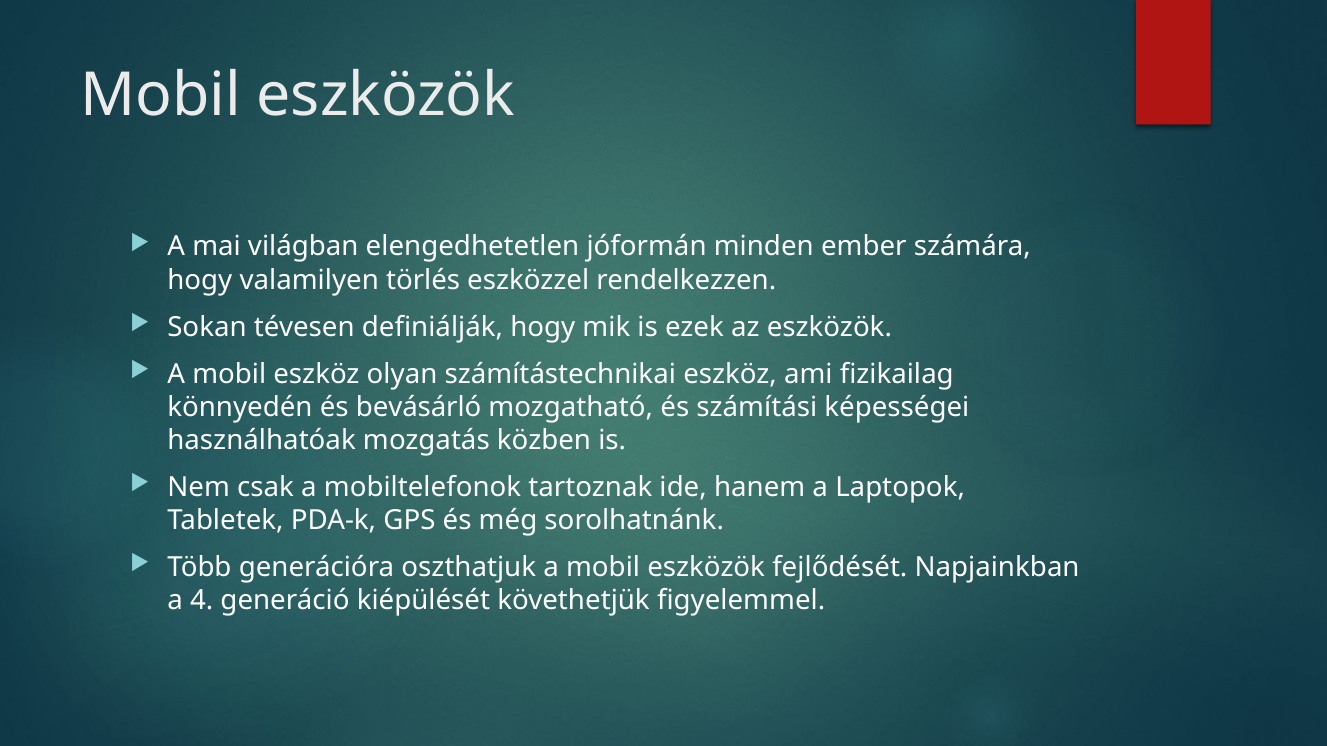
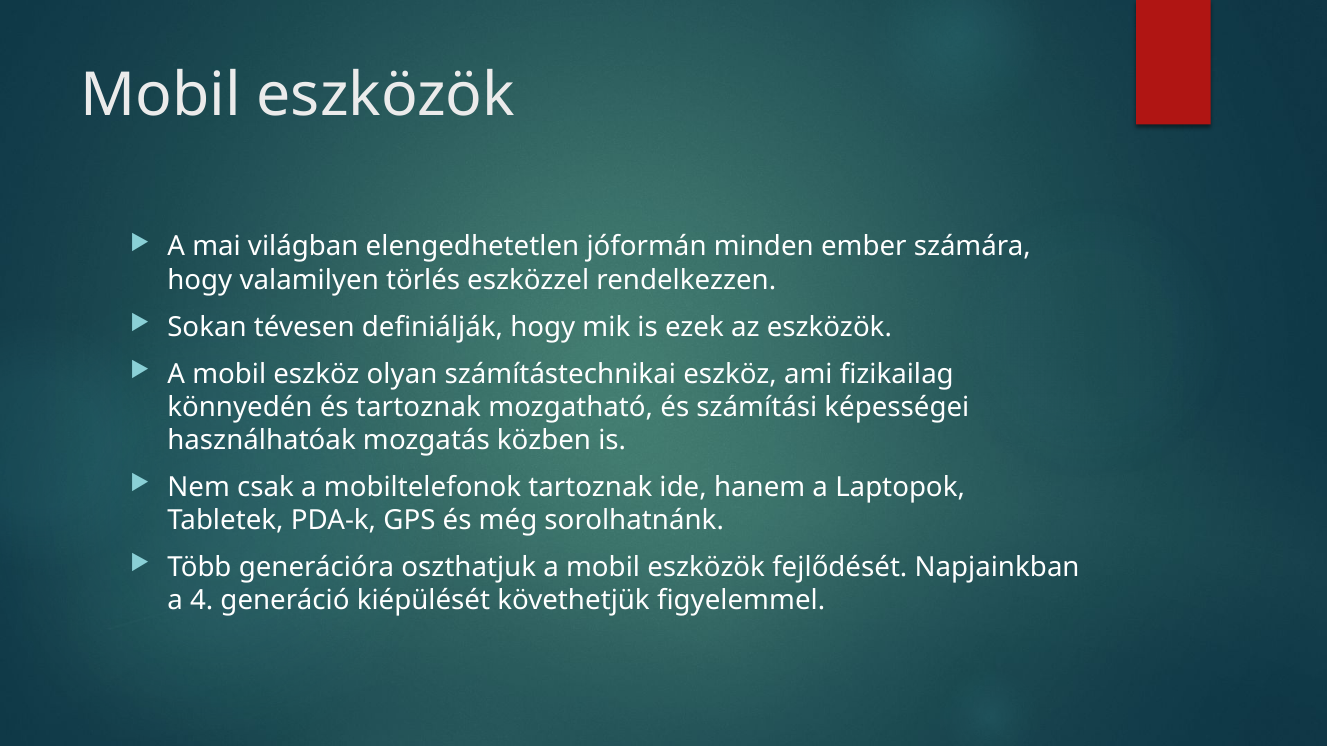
és bevásárló: bevásárló -> tartoznak
